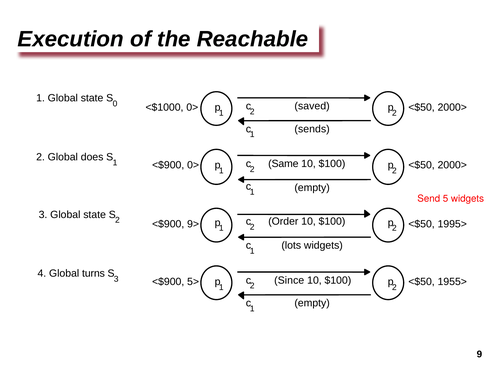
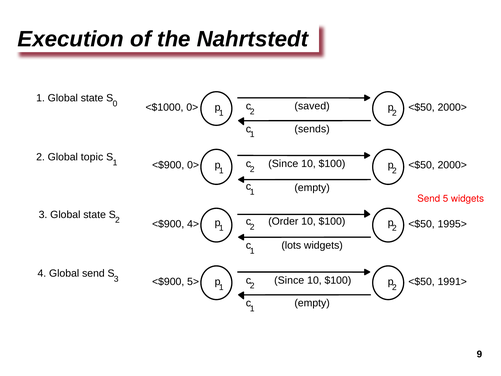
Reachable: Reachable -> Nahrtstedt
does: does -> topic
Same at (283, 164): Same -> Since
9>: 9> -> 4>
Global turns: turns -> send
1955>: 1955> -> 1991>
